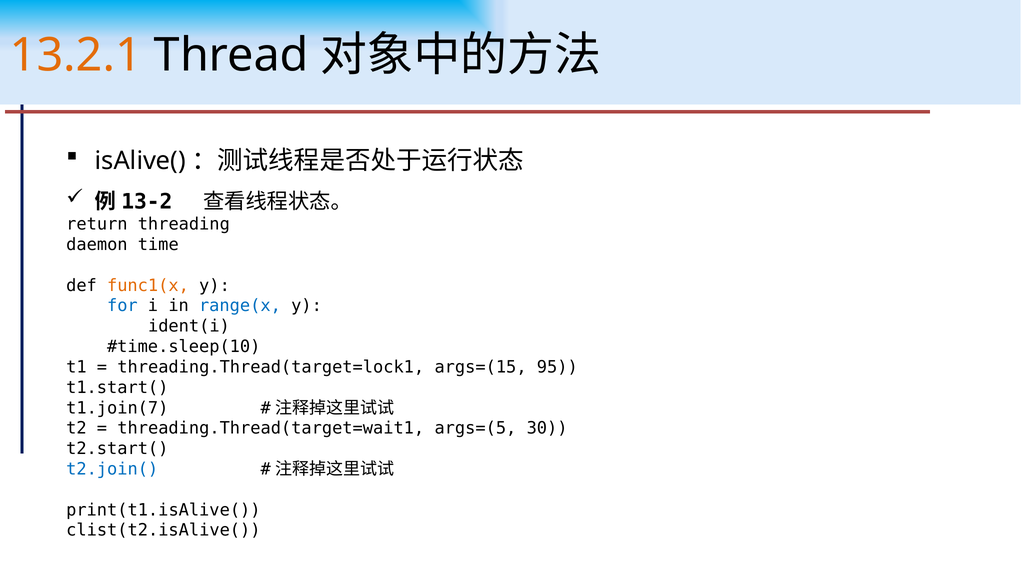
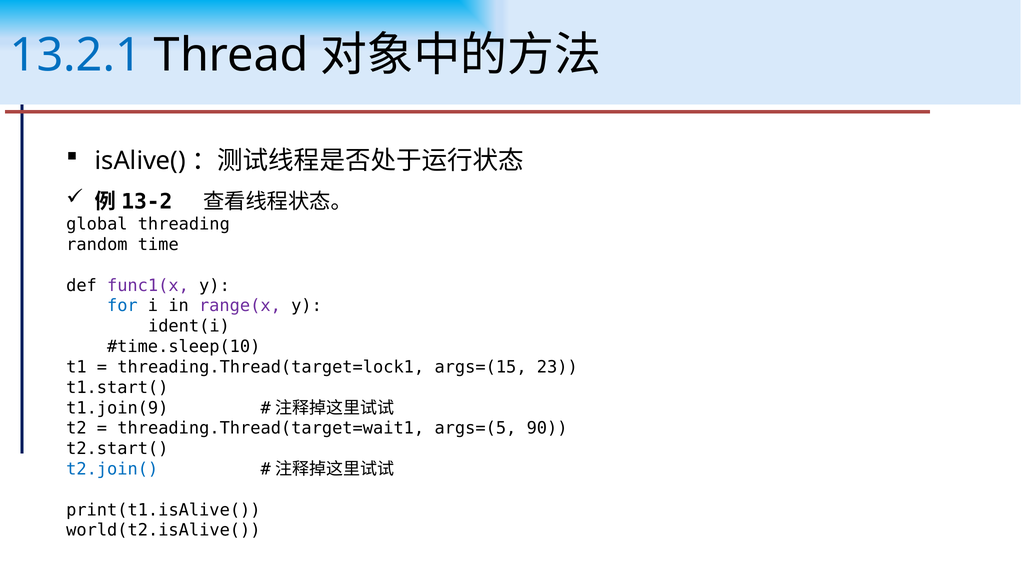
13.2.1 colour: orange -> blue
return: return -> global
daemon: daemon -> random
func1(x colour: orange -> purple
range(x colour: blue -> purple
95: 95 -> 23
t1.join(7: t1.join(7 -> t1.join(9
30: 30 -> 90
clist(t2.isAlive(: clist(t2.isAlive( -> world(t2.isAlive(
